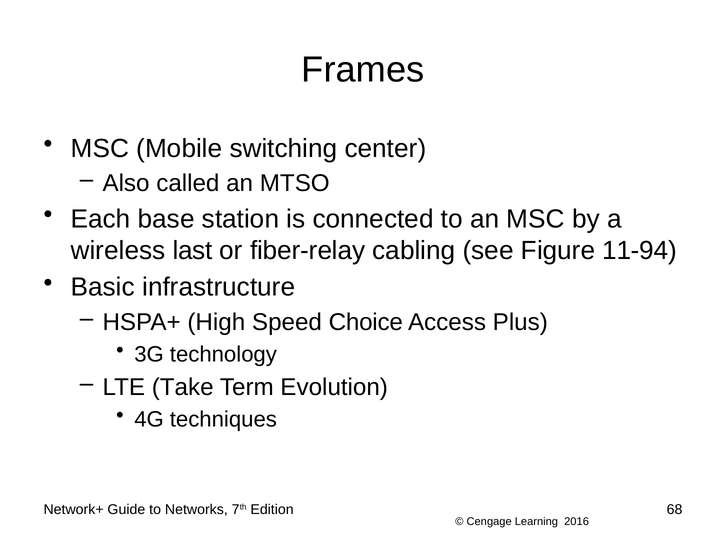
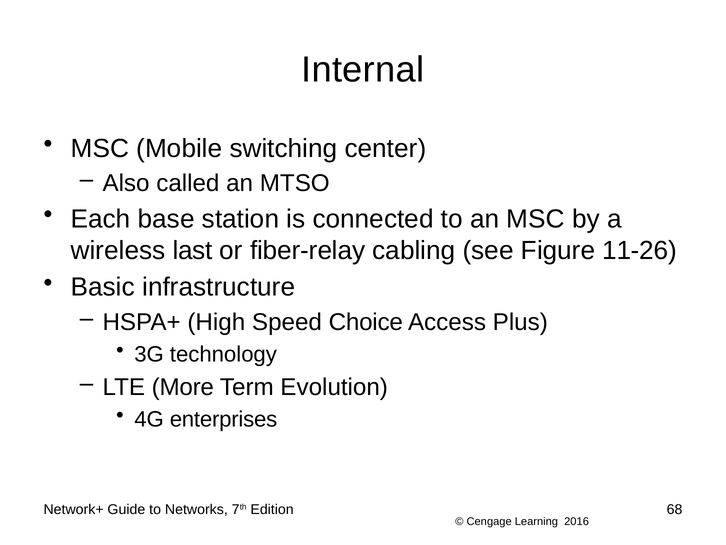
Frames: Frames -> Internal
11-94: 11-94 -> 11-26
Take: Take -> More
techniques: techniques -> enterprises
